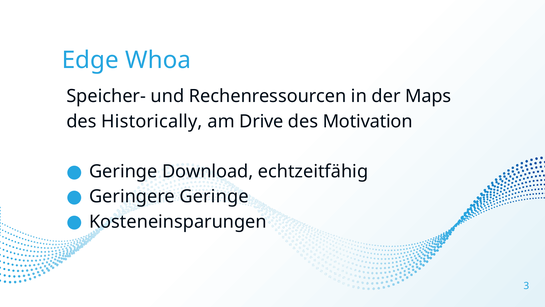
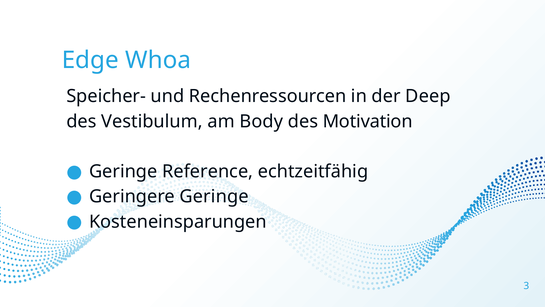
Maps: Maps -> Deep
Historically: Historically -> Vestibulum
Drive: Drive -> Body
Download: Download -> Reference
